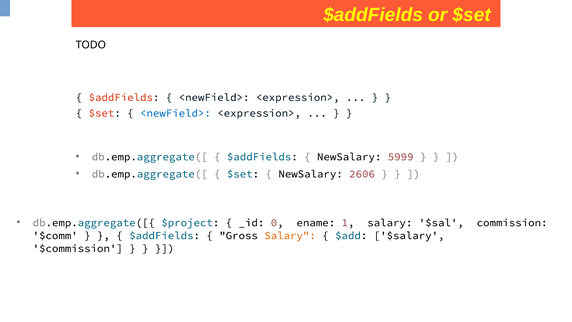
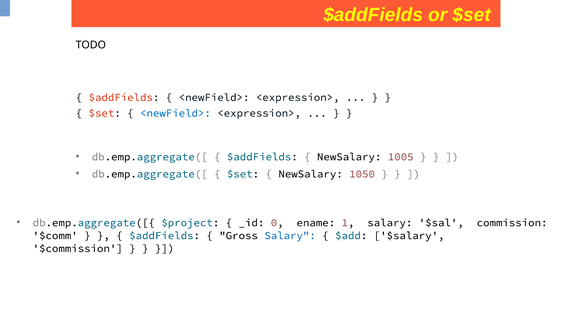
5999: 5999 -> 1005
2606: 2606 -> 1050
Salary at (290, 235) colour: orange -> blue
